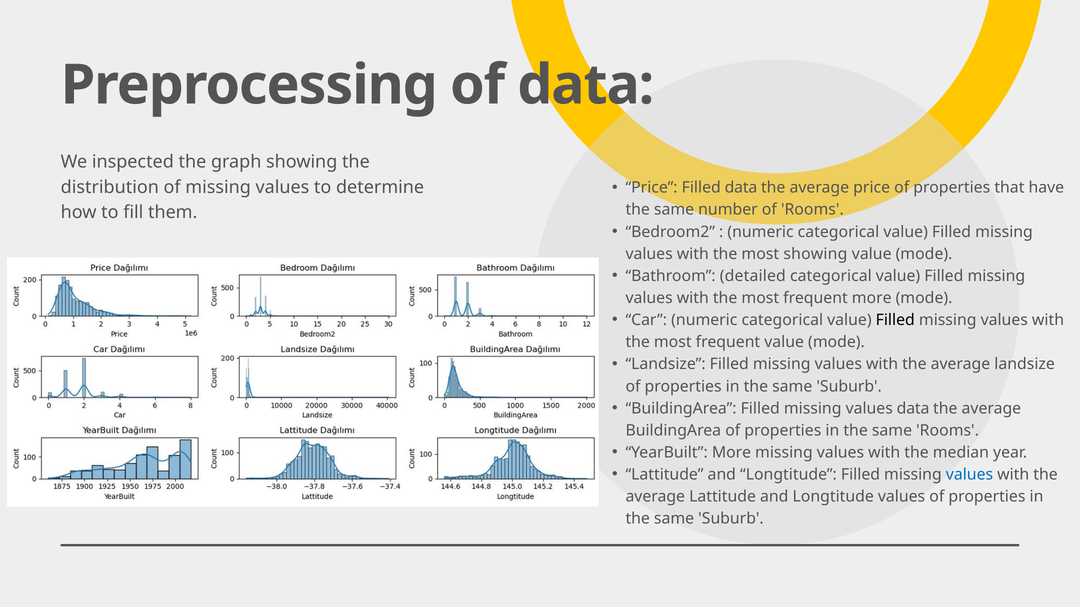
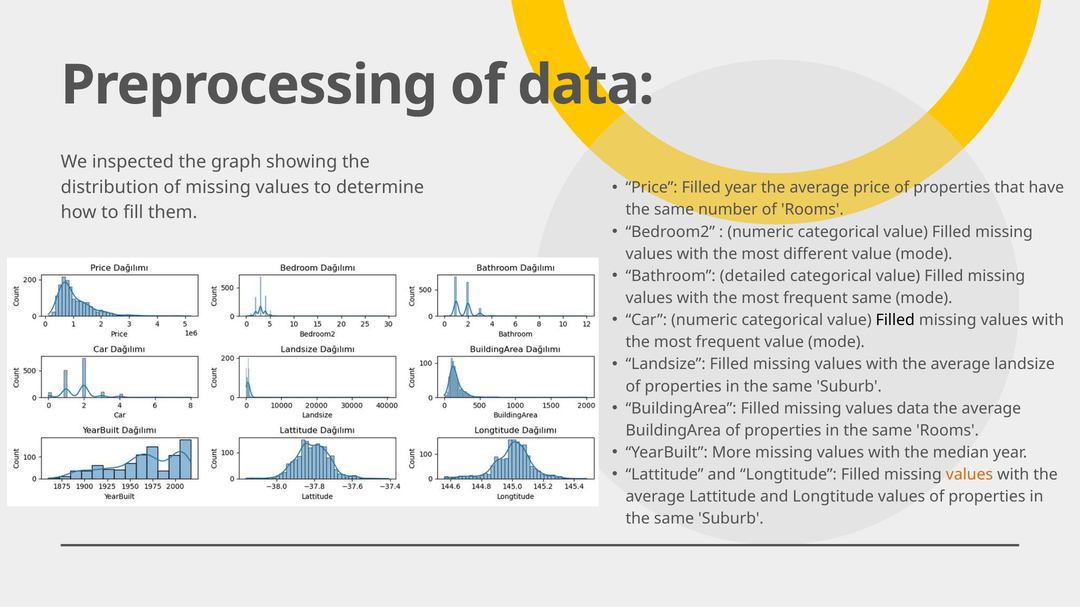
Filled data: data -> year
most showing: showing -> different
frequent more: more -> same
values at (969, 475) colour: blue -> orange
